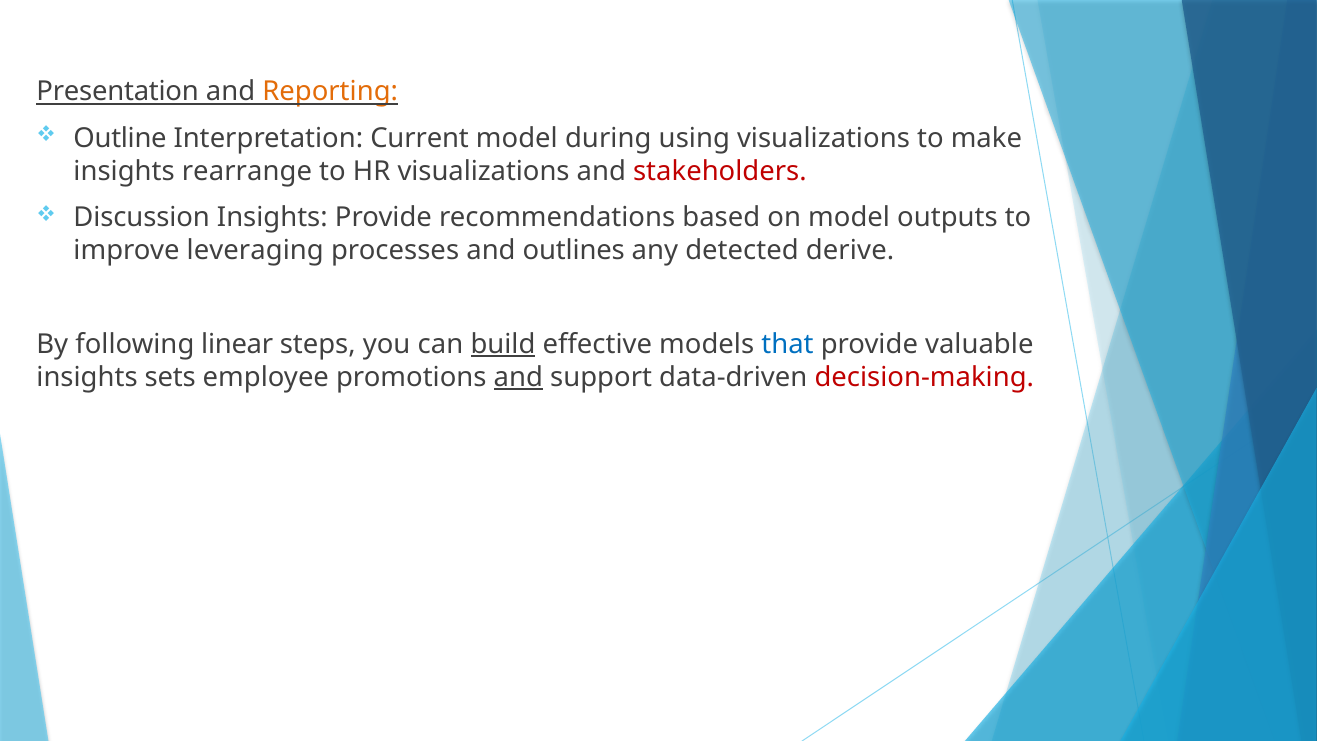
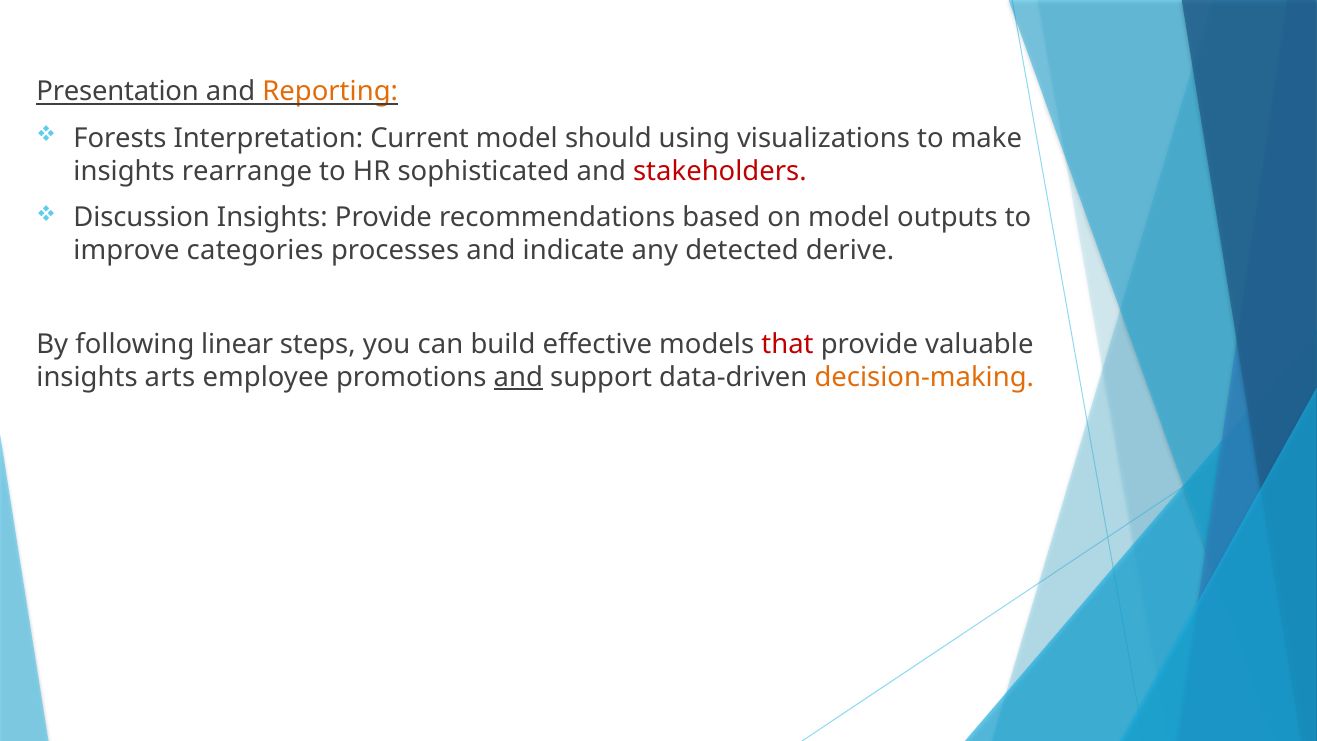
Outline: Outline -> Forests
during: during -> should
HR visualizations: visualizations -> sophisticated
leveraging: leveraging -> categories
outlines: outlines -> indicate
build underline: present -> none
that colour: blue -> red
sets: sets -> arts
decision-making colour: red -> orange
